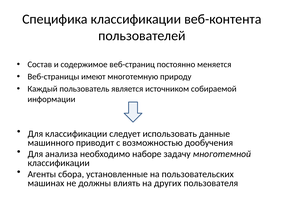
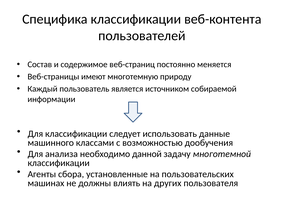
приводит: приводит -> классами
наборе: наборе -> данной
